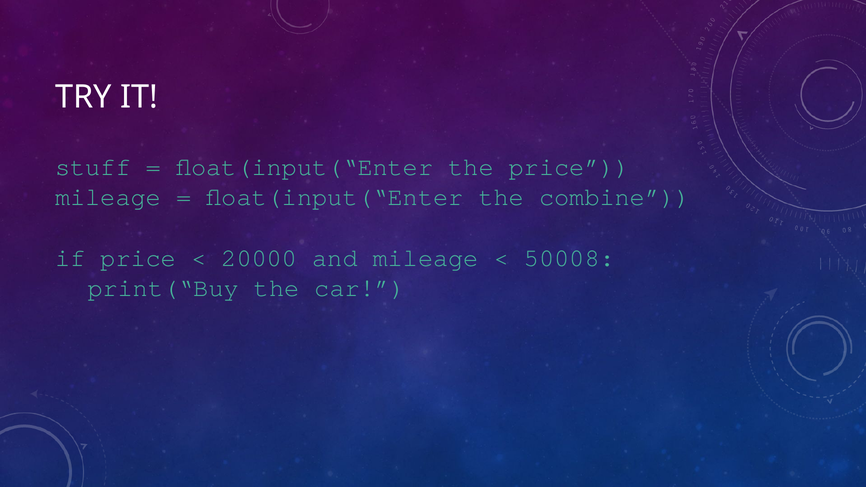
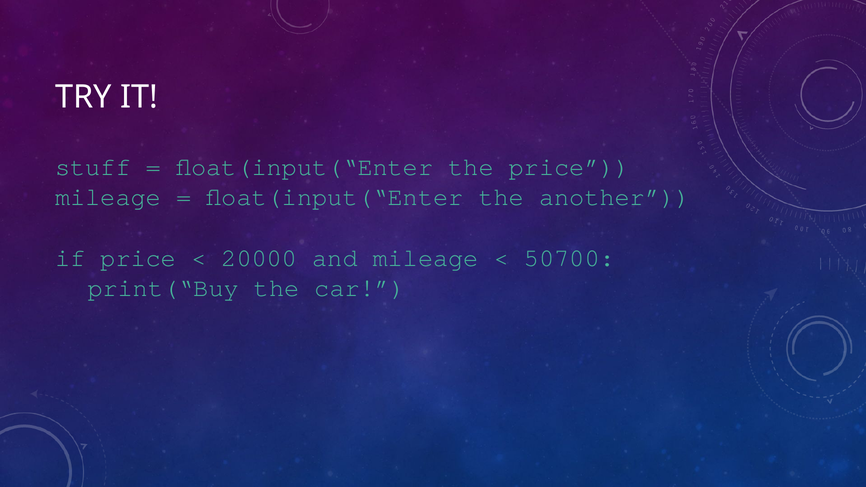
combine: combine -> another
50008: 50008 -> 50700
